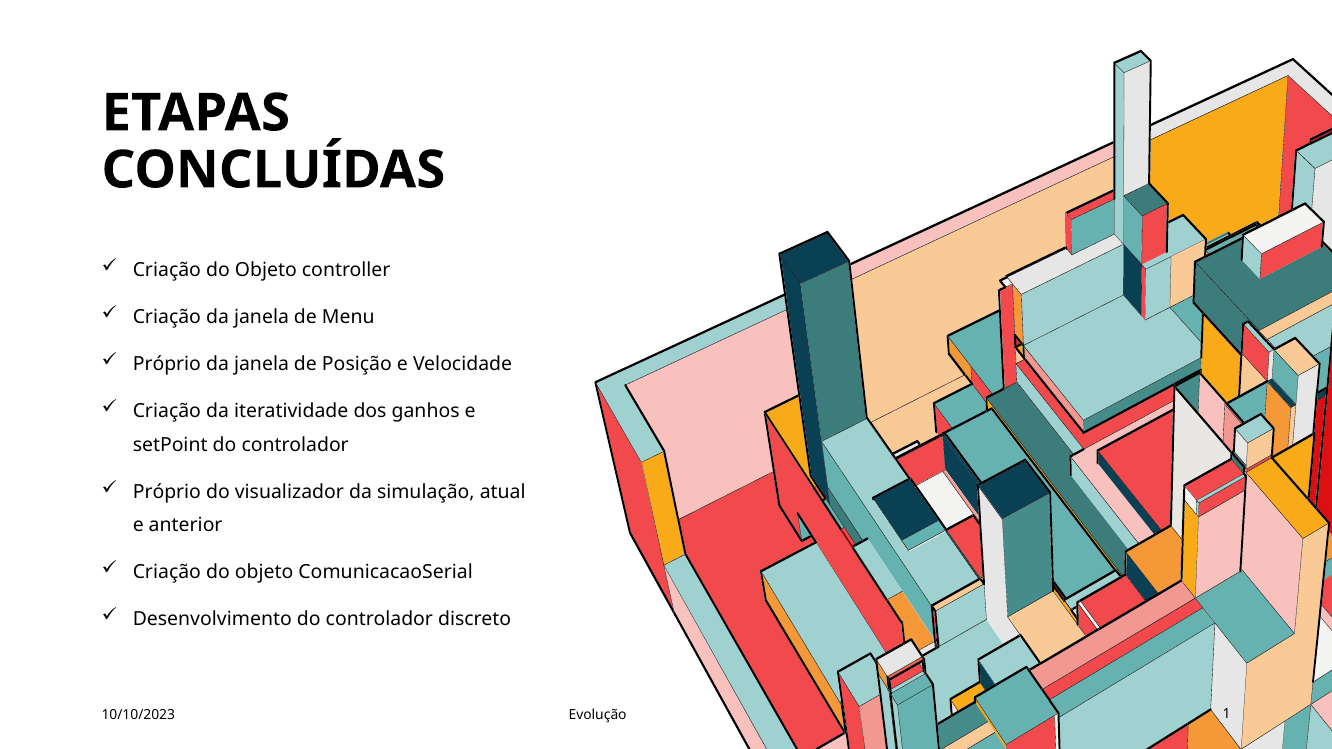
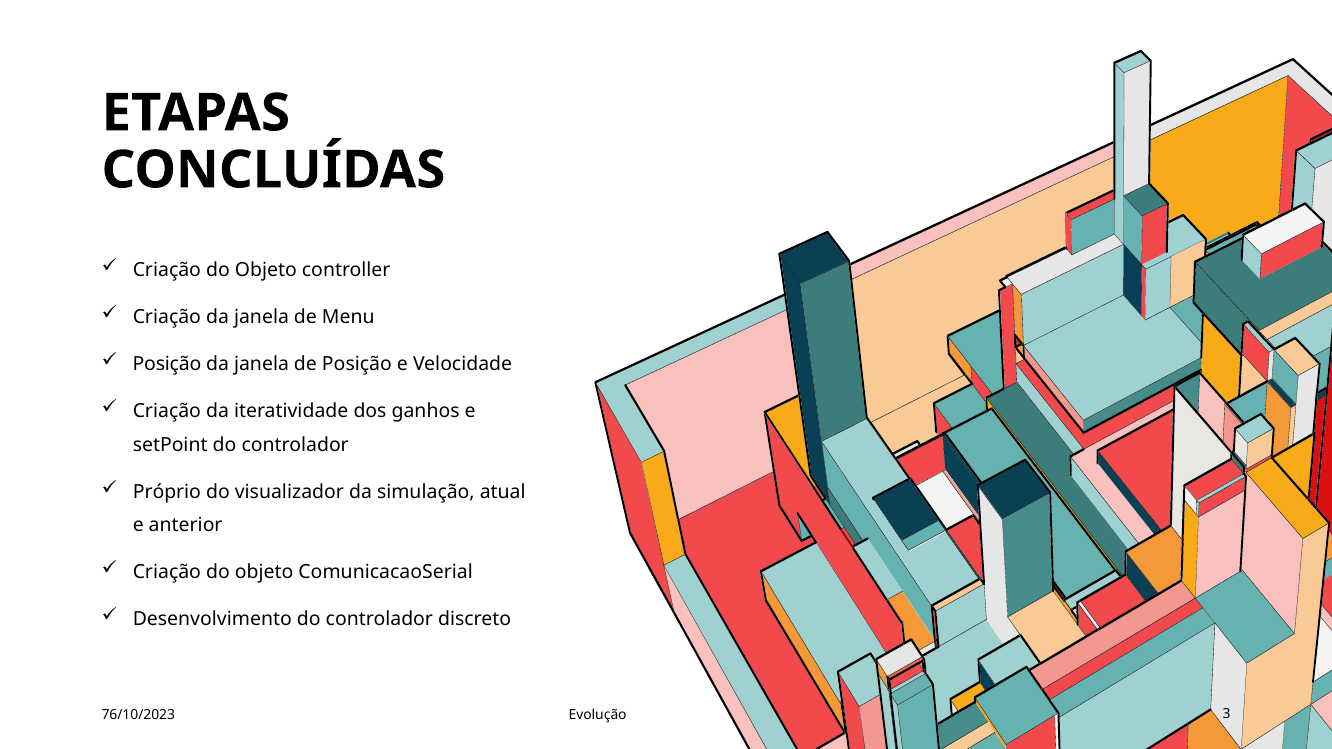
Próprio at (167, 364): Próprio -> Posição
10/10/2023: 10/10/2023 -> 76/10/2023
1: 1 -> 3
